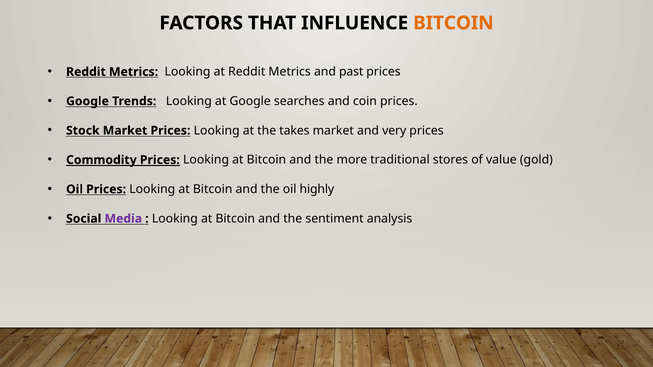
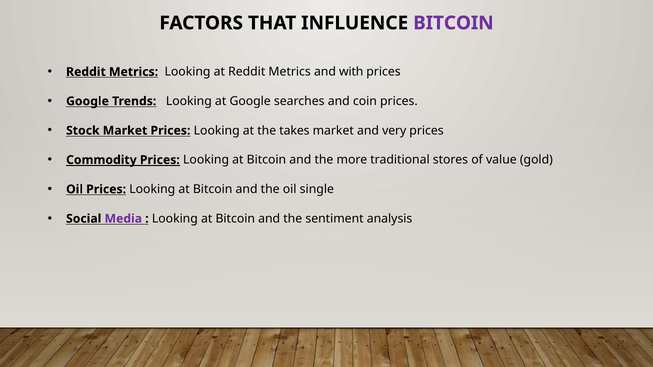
BITCOIN at (453, 23) colour: orange -> purple
past: past -> with
highly: highly -> single
